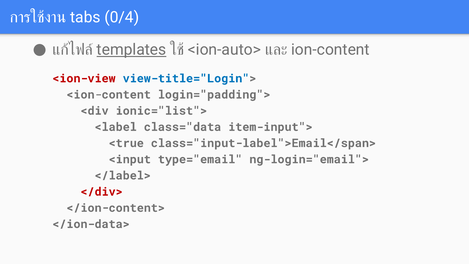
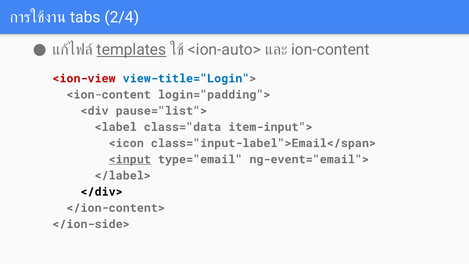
0/4: 0/4 -> 2/4
ionic="list">: ionic="list"> -> pause="list">
<true: <true -> <icon
<input underline: none -> present
ng-login="email">: ng-login="email"> -> ng-event="email">
</div> colour: red -> black
</ion-data>: </ion-data> -> </ion-side>
